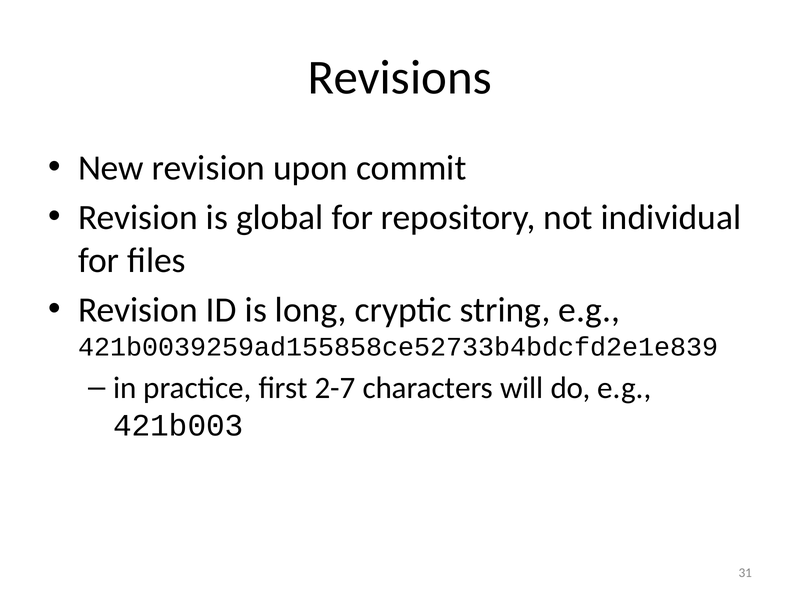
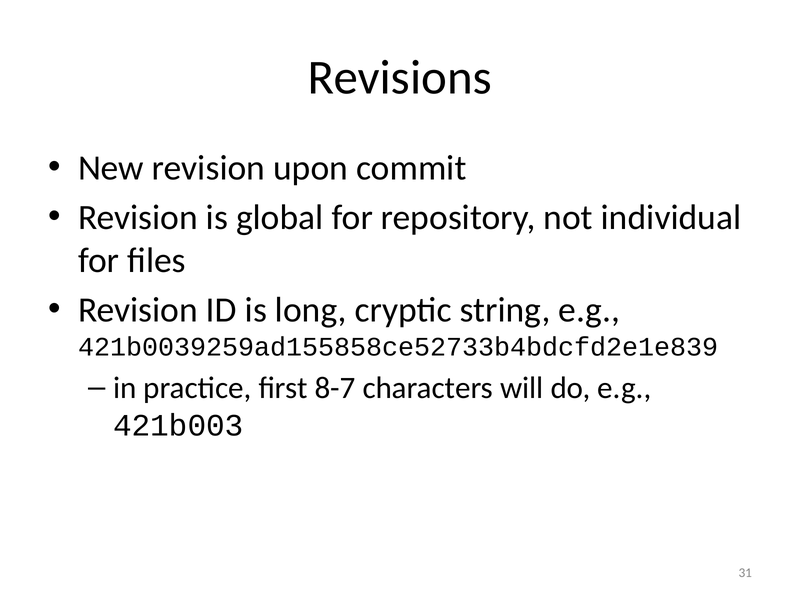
2-7: 2-7 -> 8-7
